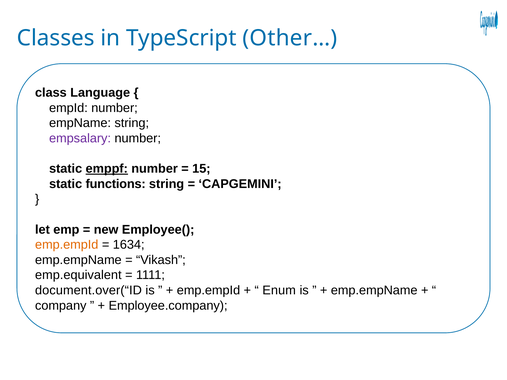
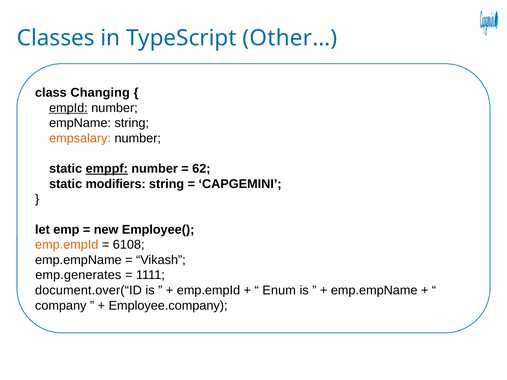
Language: Language -> Changing
empId underline: none -> present
empsalary colour: purple -> orange
15: 15 -> 62
functions: functions -> modifiers
1634: 1634 -> 6108
emp.equivalent: emp.equivalent -> emp.generates
